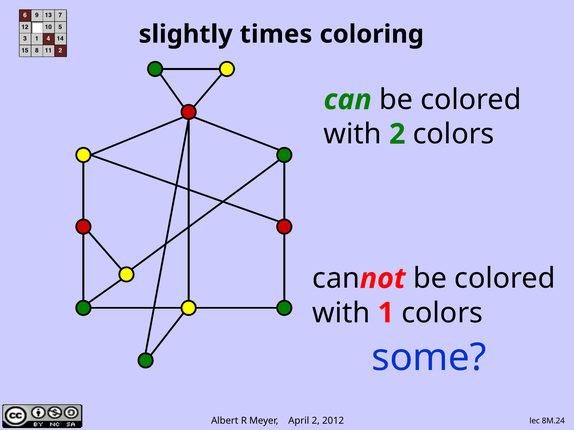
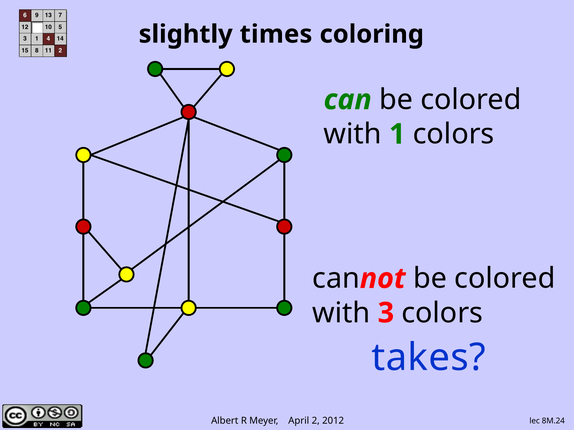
with 2: 2 -> 1
1: 1 -> 3
some: some -> takes
